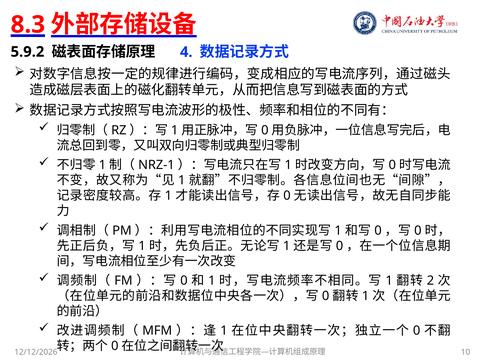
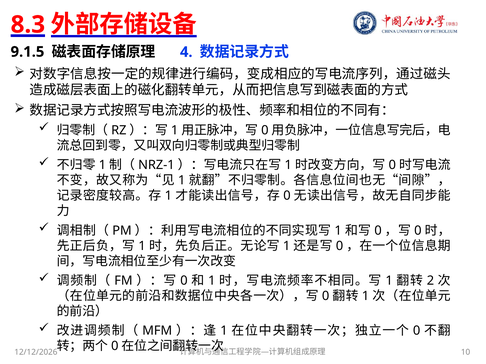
5.9.2: 5.9.2 -> 9.1.5
